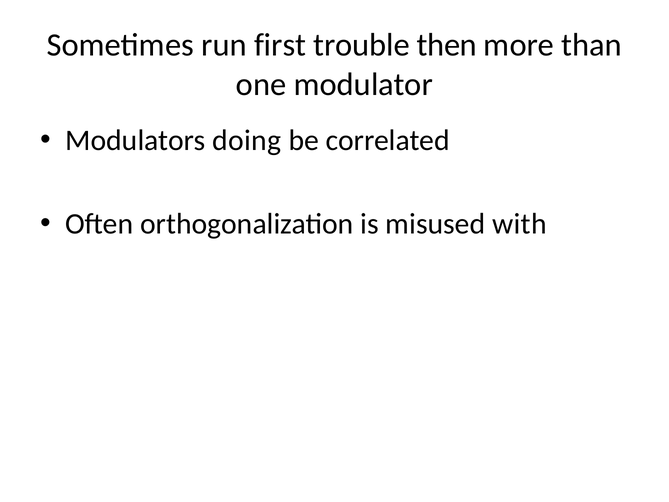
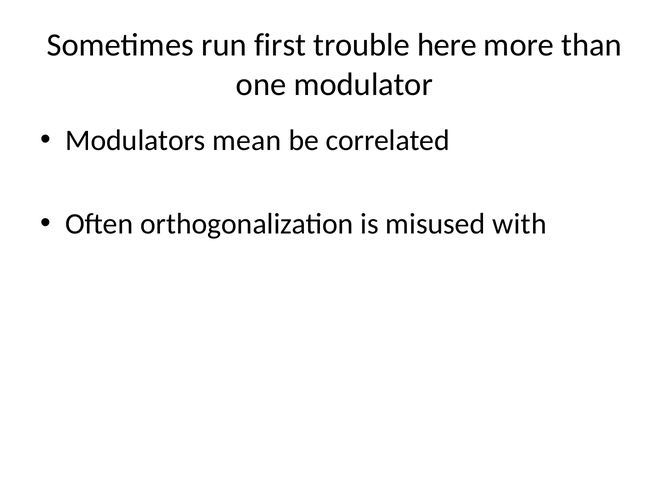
then: then -> here
doing: doing -> mean
